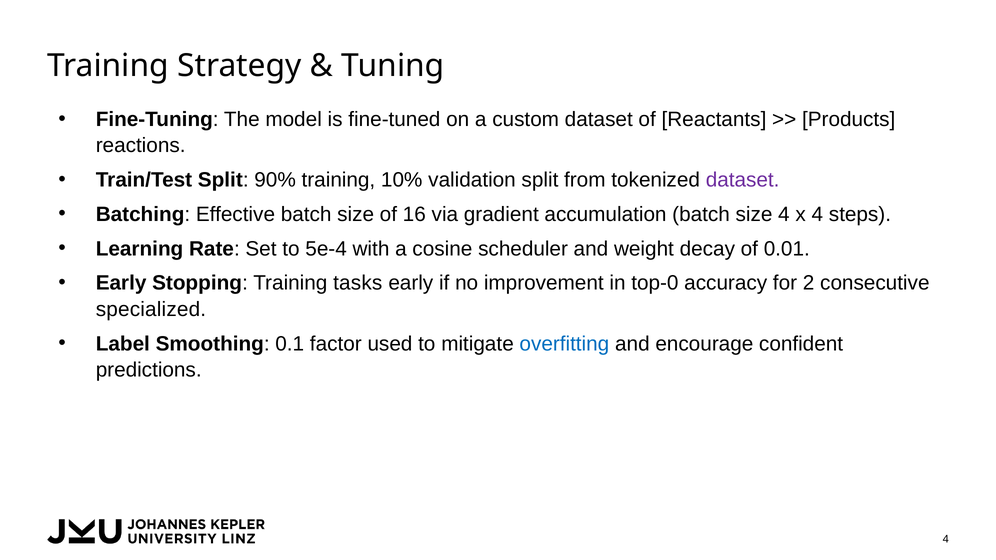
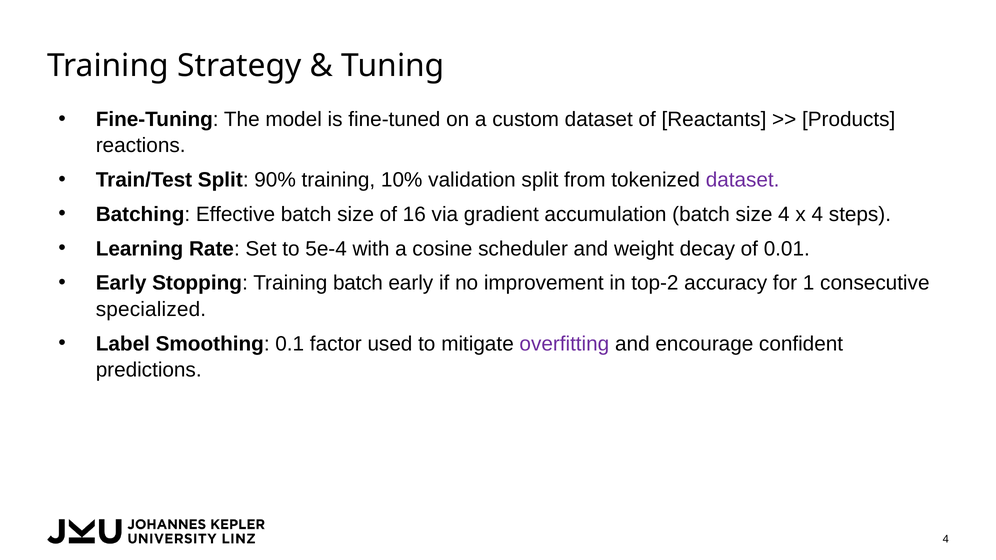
Training tasks: tasks -> batch
top-0: top-0 -> top-2
2: 2 -> 1
overfitting colour: blue -> purple
